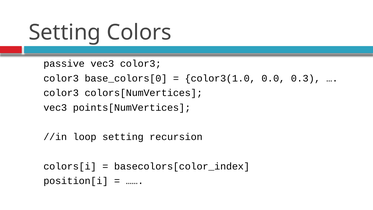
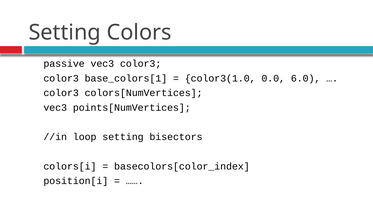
base_colors[0: base_colors[0 -> base_colors[1
0.3: 0.3 -> 6.0
recursion: recursion -> bisectors
